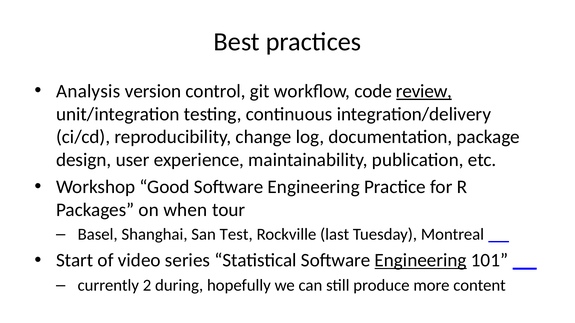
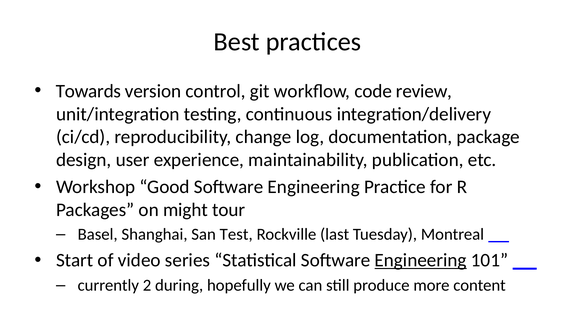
Analysis: Analysis -> Towards
review underline: present -> none
when: when -> might
